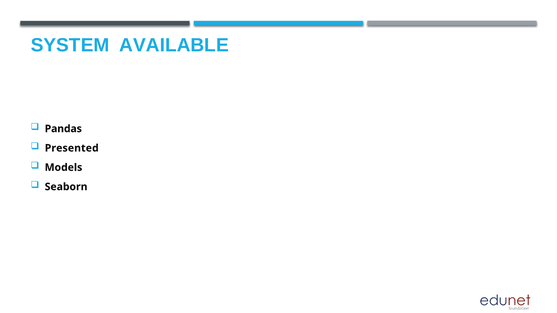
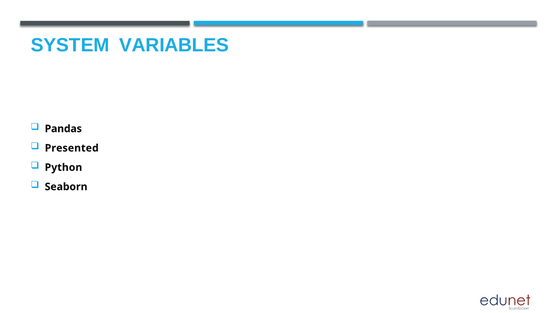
AVAILABLE: AVAILABLE -> VARIABLES
Models: Models -> Python
